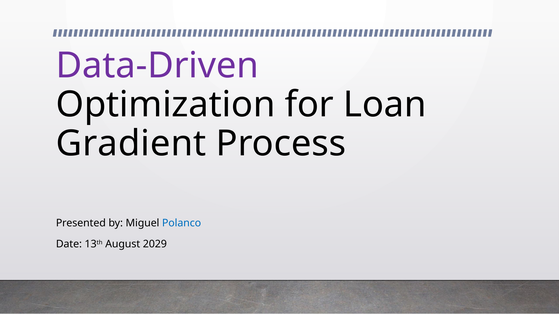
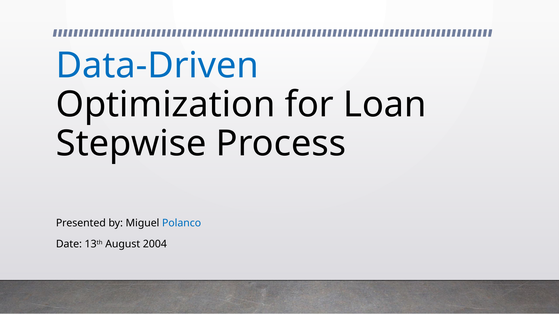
Data-Driven colour: purple -> blue
Gradient: Gradient -> Stepwise
2029: 2029 -> 2004
